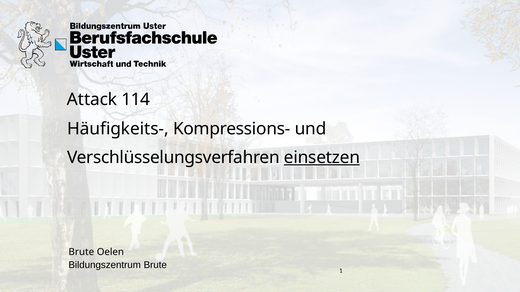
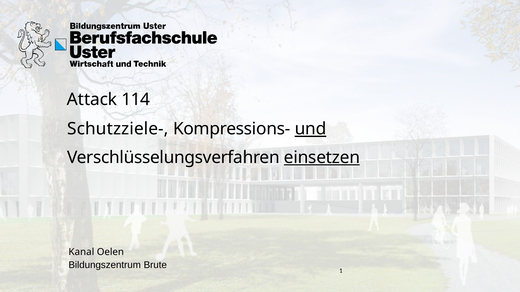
Häufigkeits-: Häufigkeits- -> Schutzziele-
und underline: none -> present
Brute at (81, 252): Brute -> Kanal
